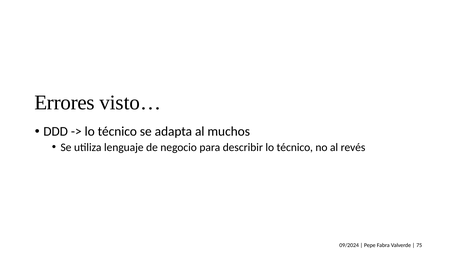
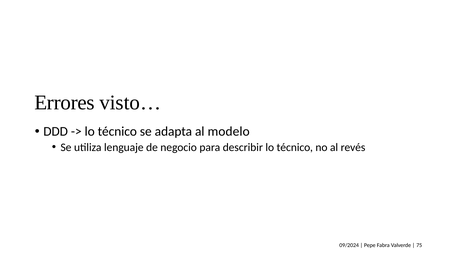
muchos: muchos -> modelo
